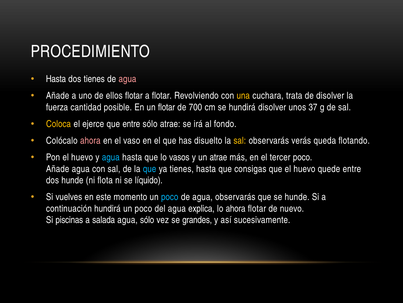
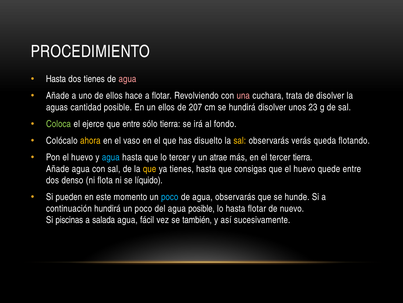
ellos flotar: flotar -> hace
una colour: yellow -> pink
fuerza: fuerza -> aguas
un flotar: flotar -> ellos
700: 700 -> 207
37: 37 -> 23
Coloca colour: yellow -> light green
sólo atrae: atrae -> tierra
ahora at (90, 140) colour: pink -> yellow
lo vasos: vasos -> tercer
tercer poco: poco -> tierra
que at (150, 169) colour: light blue -> yellow
dos hunde: hunde -> denso
vuelves: vuelves -> pueden
agua explica: explica -> posible
lo ahora: ahora -> hasta
agua sólo: sólo -> fácil
grandes: grandes -> también
